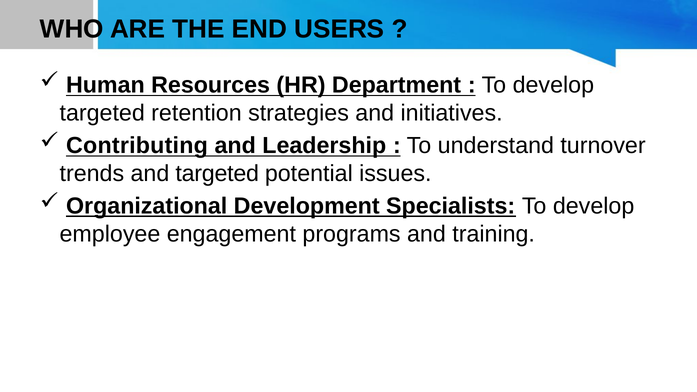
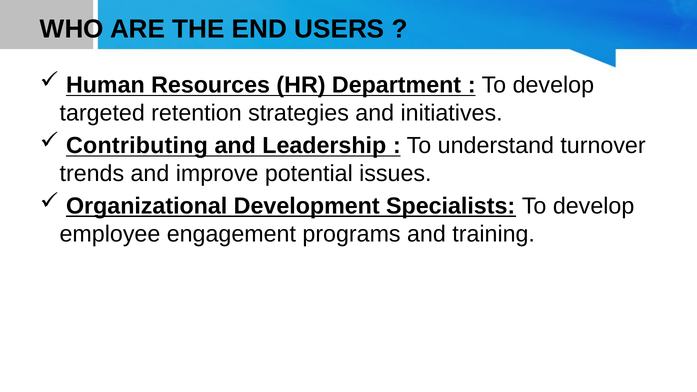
and targeted: targeted -> improve
